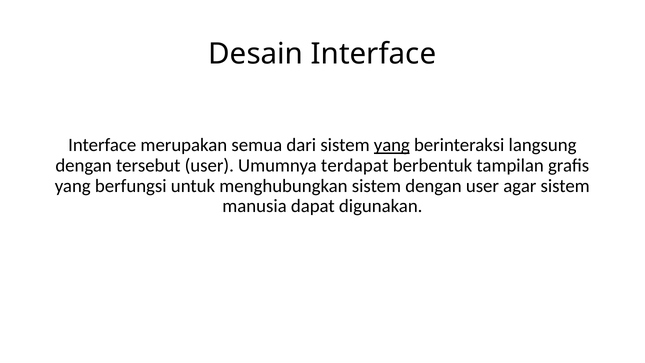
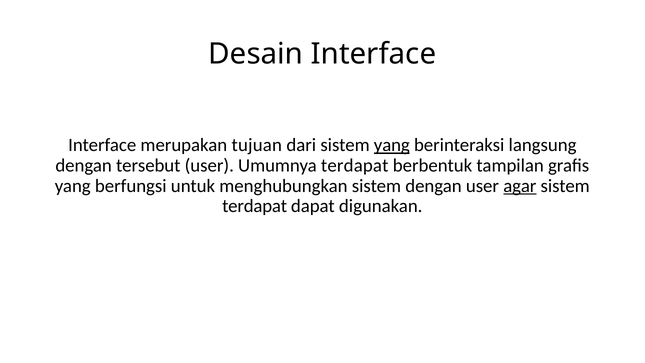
semua: semua -> tujuan
agar underline: none -> present
manusia at (255, 206): manusia -> terdapat
